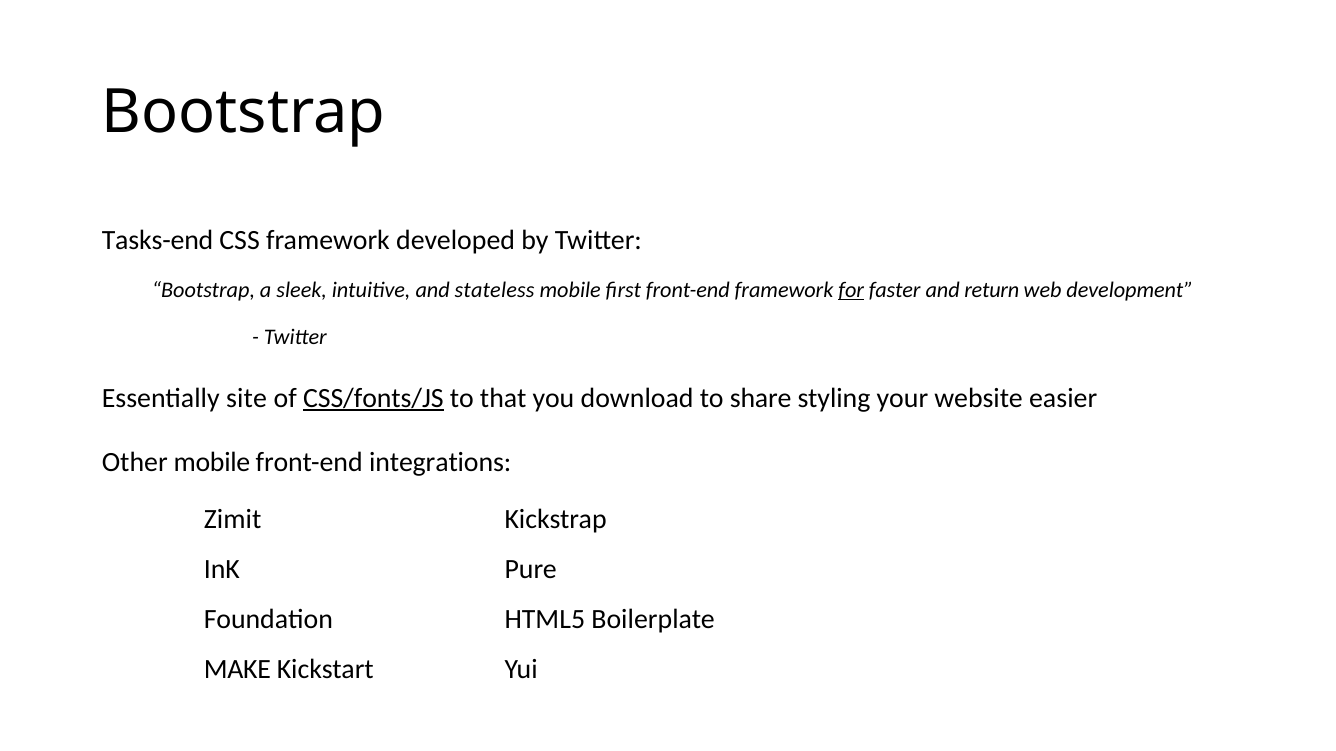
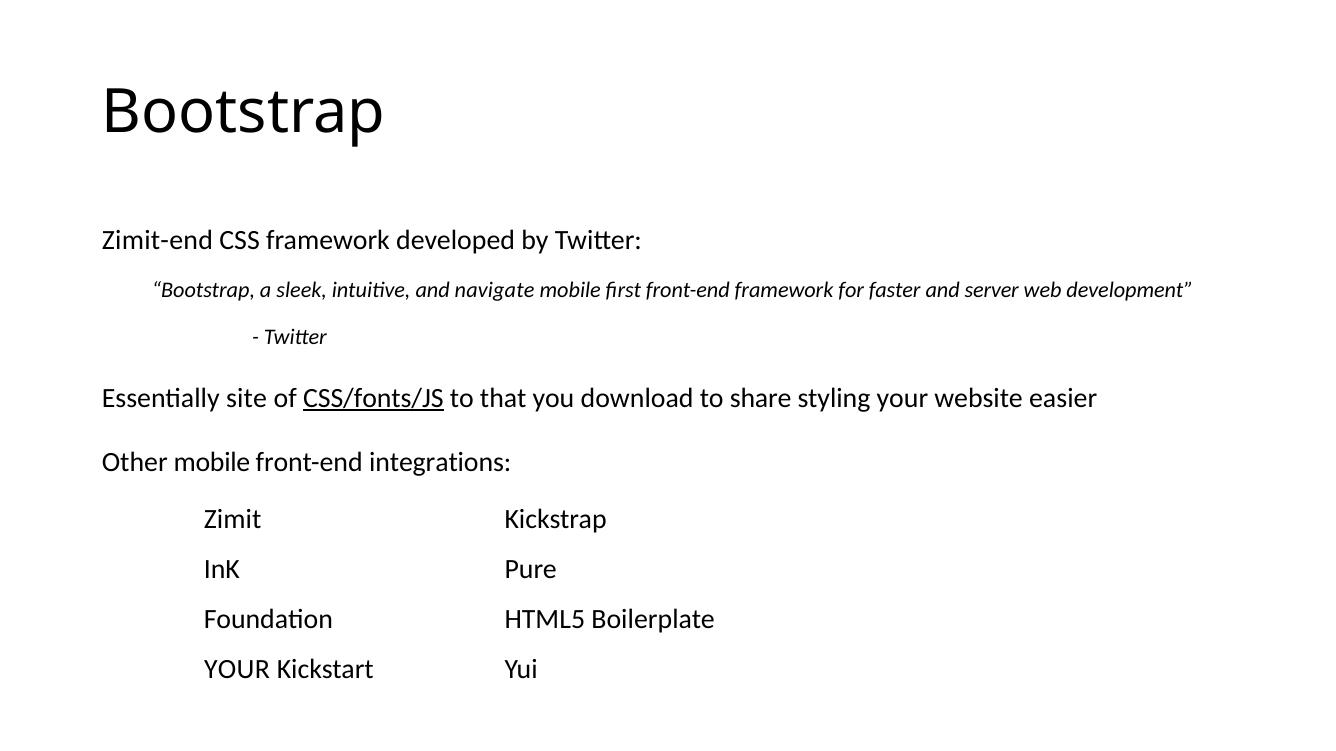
Tasks-end: Tasks-end -> Zimit-end
stateless: stateless -> navigate
for underline: present -> none
return: return -> server
MAKE at (237, 670): MAKE -> YOUR
